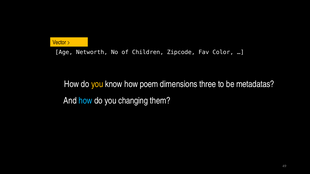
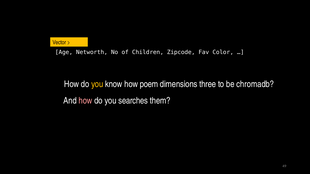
metadatas: metadatas -> chromadb
how at (85, 101) colour: light blue -> pink
changing: changing -> searches
